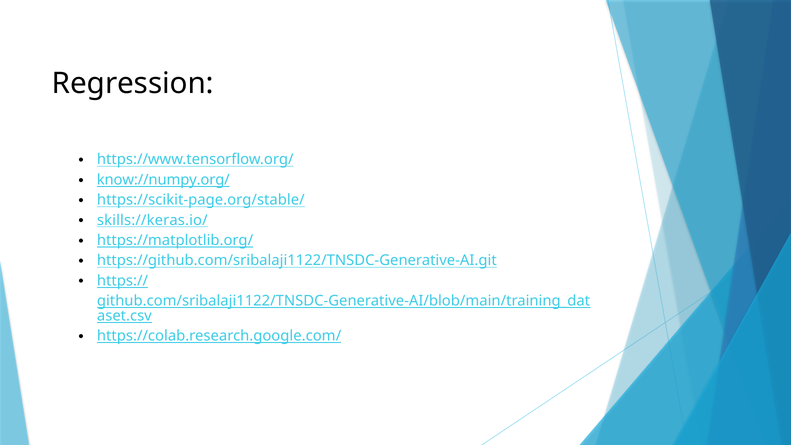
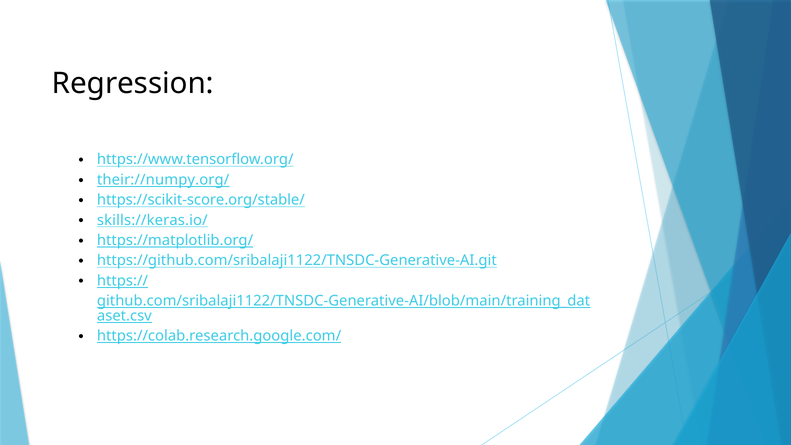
know://numpy.org/: know://numpy.org/ -> their://numpy.org/
https://scikit-page.org/stable/: https://scikit-page.org/stable/ -> https://scikit-score.org/stable/
